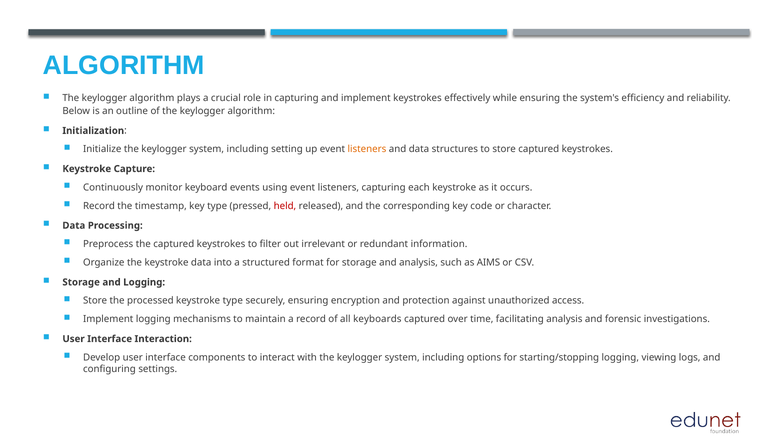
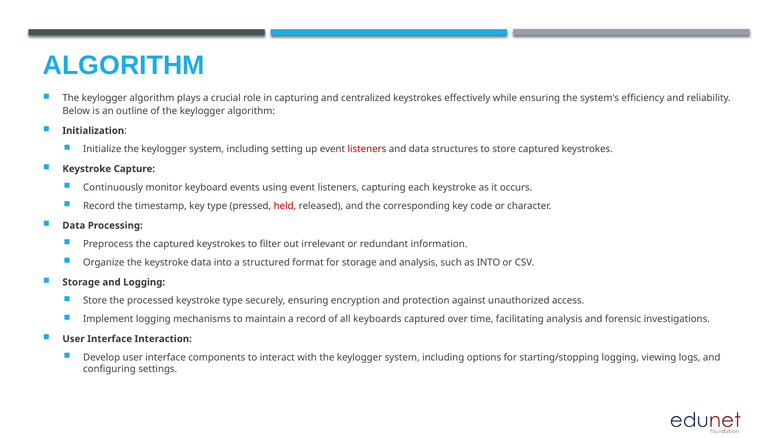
and implement: implement -> centralized
listeners at (367, 149) colour: orange -> red
as AIMS: AIMS -> INTO
